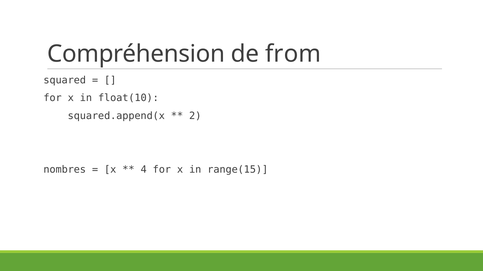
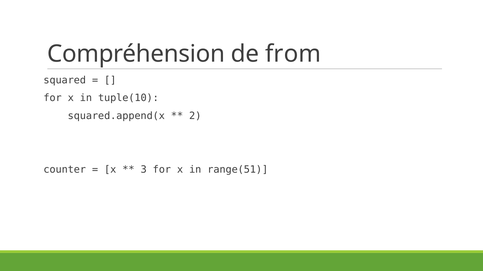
float(10: float(10 -> tuple(10
nombres: nombres -> counter
4: 4 -> 3
range(15: range(15 -> range(51
